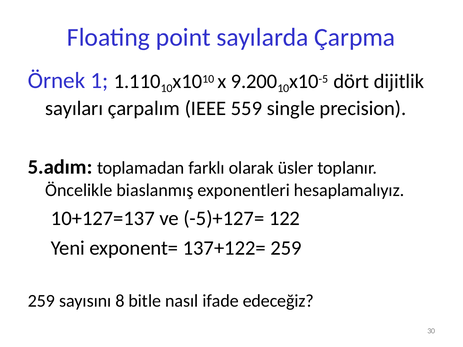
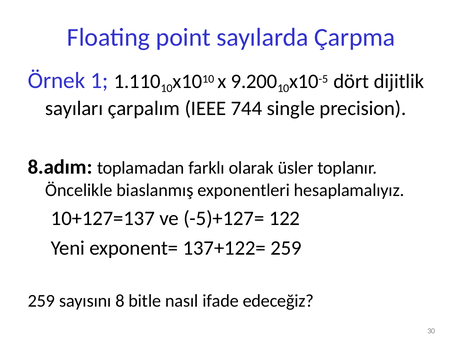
559: 559 -> 744
5.adım: 5.adım -> 8.adım
